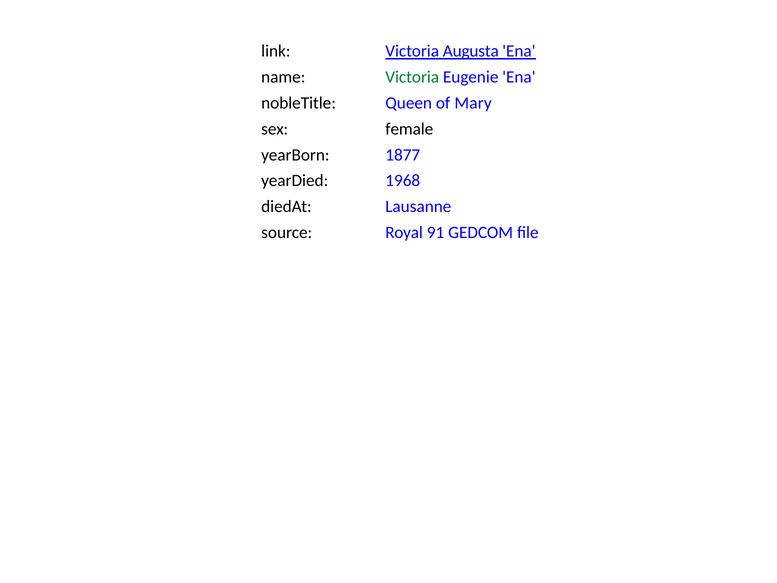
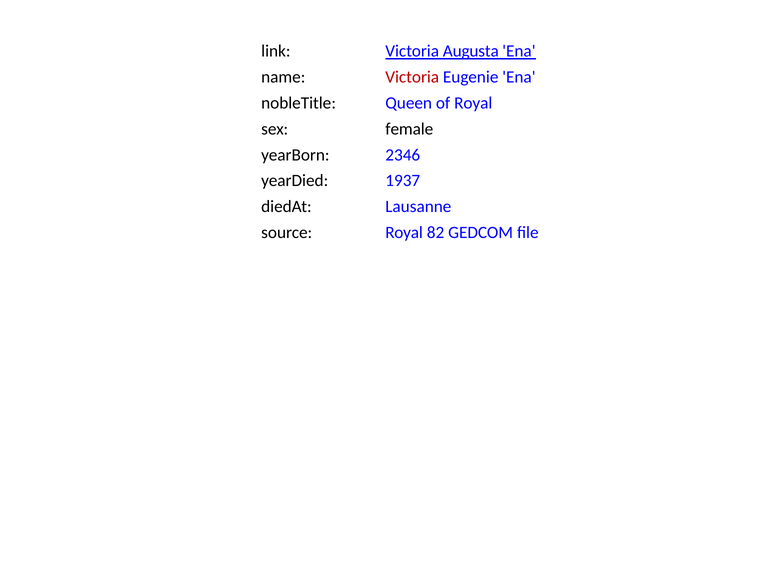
Victoria at (412, 77) colour: green -> red
of Mary: Mary -> Royal
1877: 1877 -> 2346
1968: 1968 -> 1937
91: 91 -> 82
